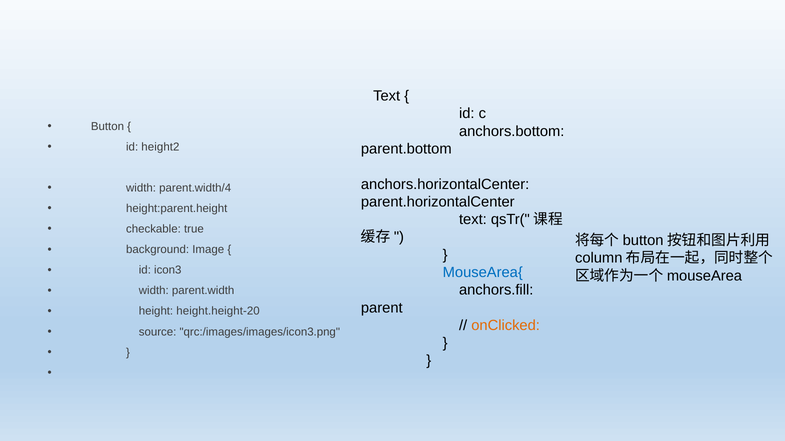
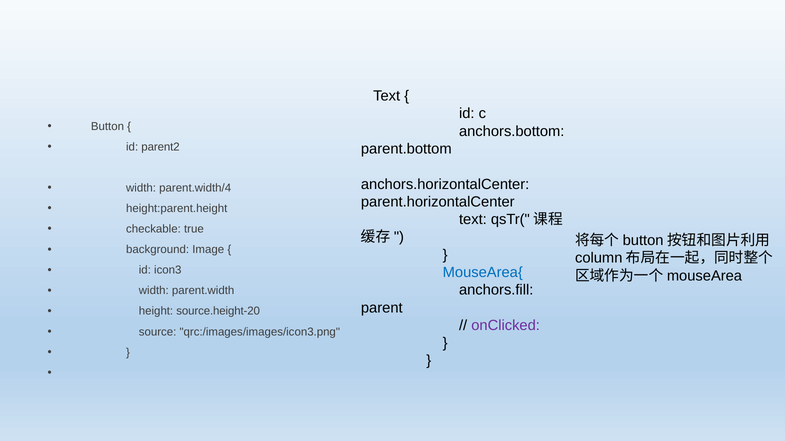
height2: height2 -> parent2
height.height-20: height.height-20 -> source.height-20
onClicked colour: orange -> purple
